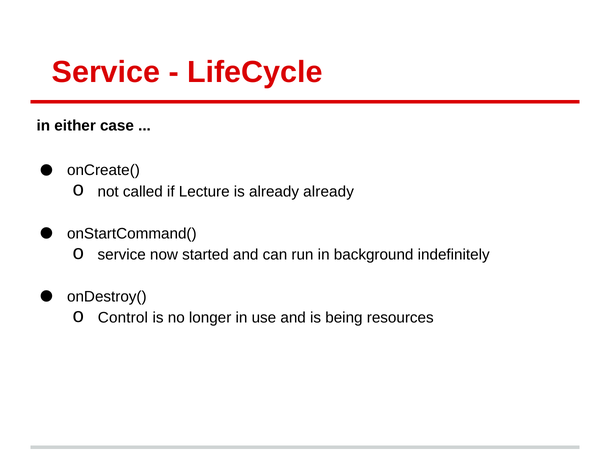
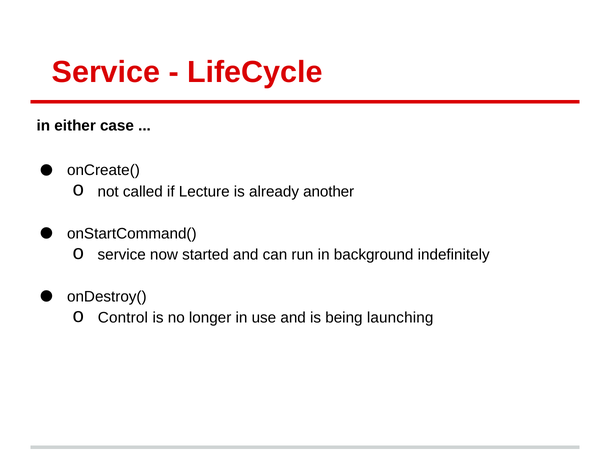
already already: already -> another
resources: resources -> launching
